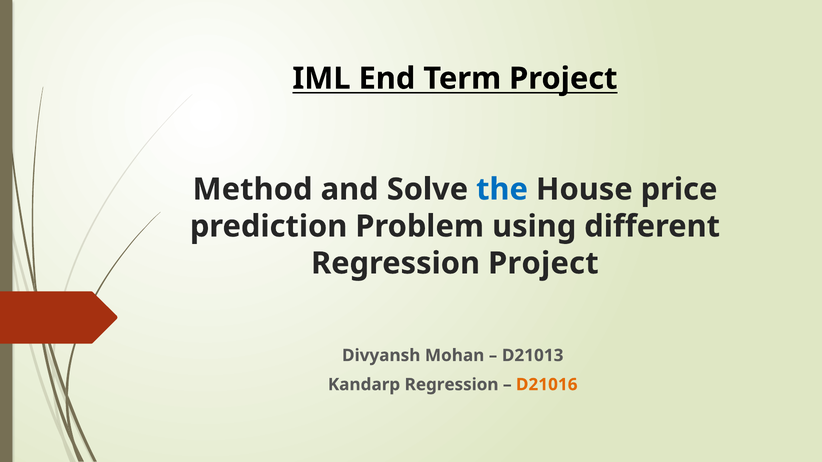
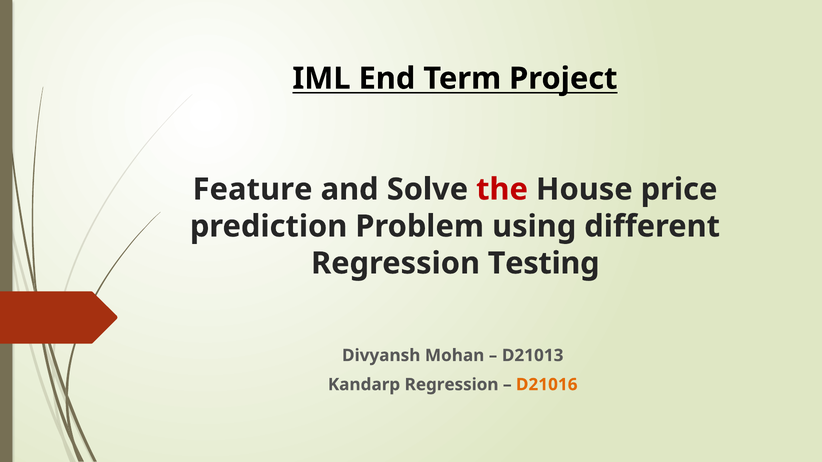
Method: Method -> Feature
the colour: blue -> red
Regression Project: Project -> Testing
